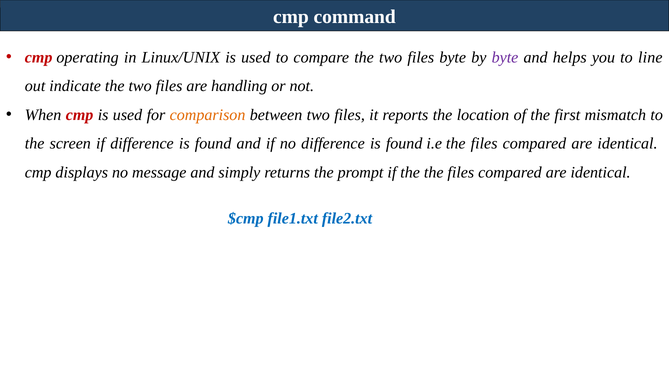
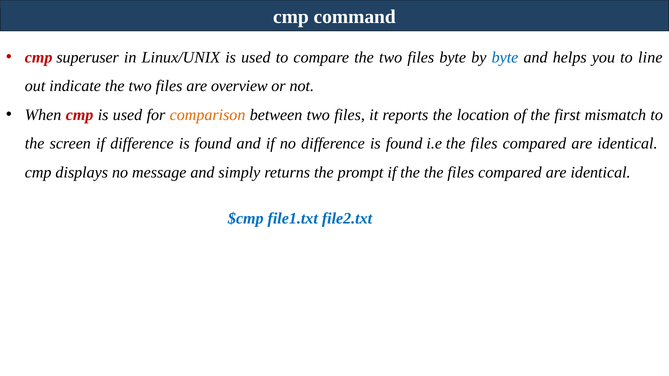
operating: operating -> superuser
byte at (505, 57) colour: purple -> blue
handling: handling -> overview
